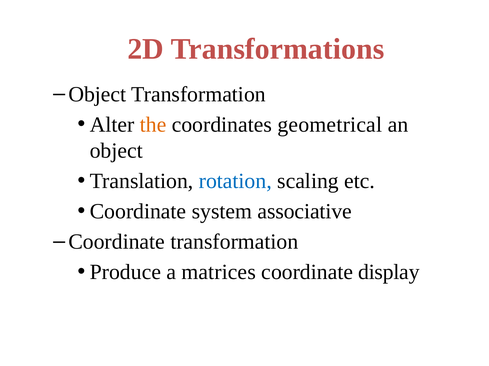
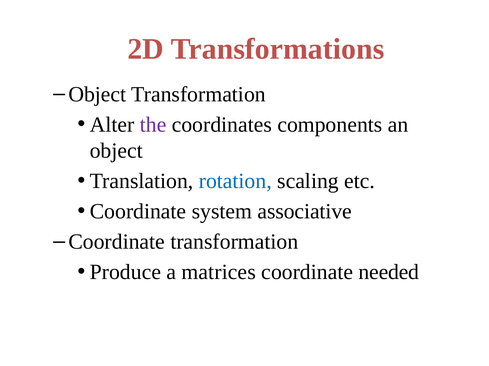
the colour: orange -> purple
geometrical: geometrical -> components
display: display -> needed
